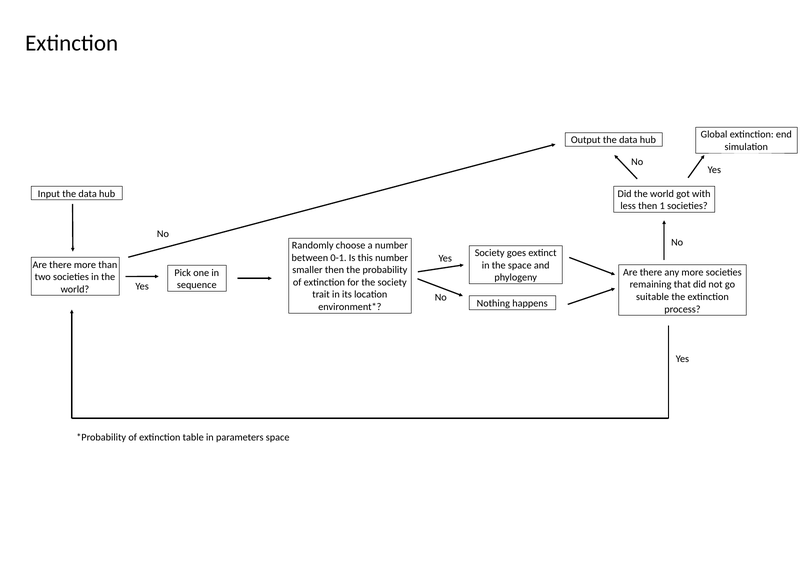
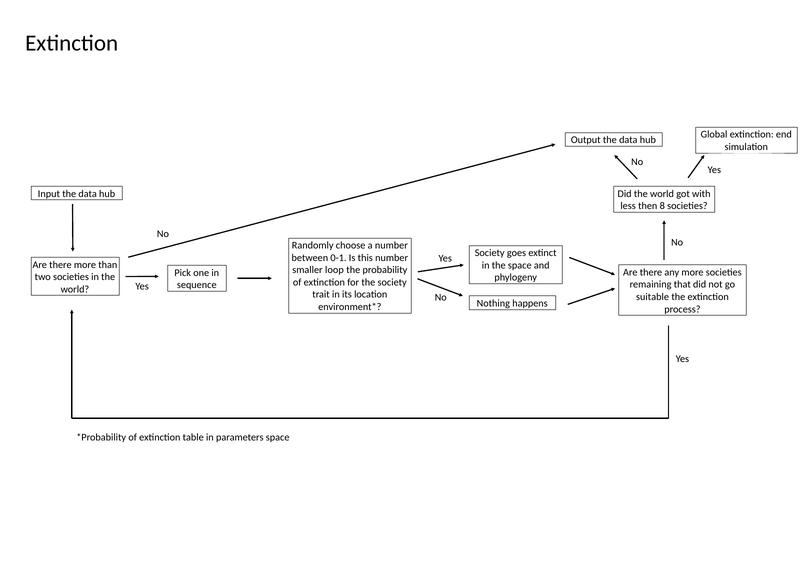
1: 1 -> 8
smaller then: then -> loop
